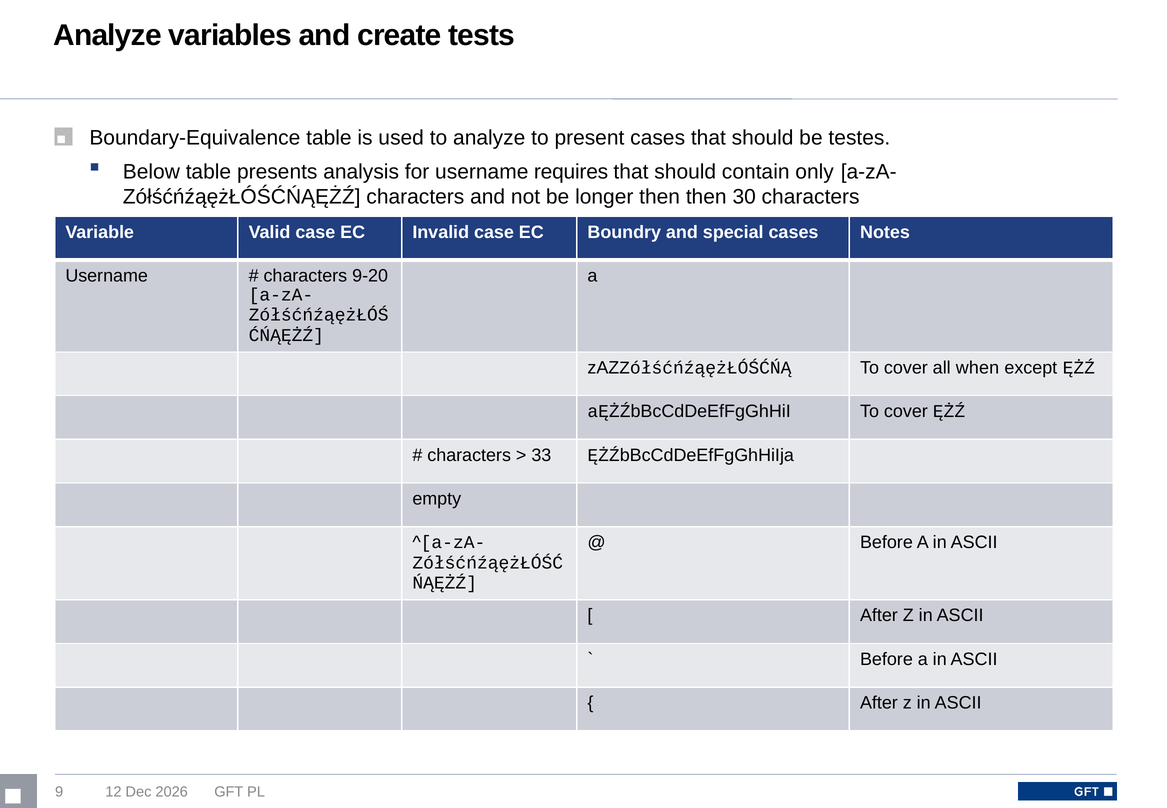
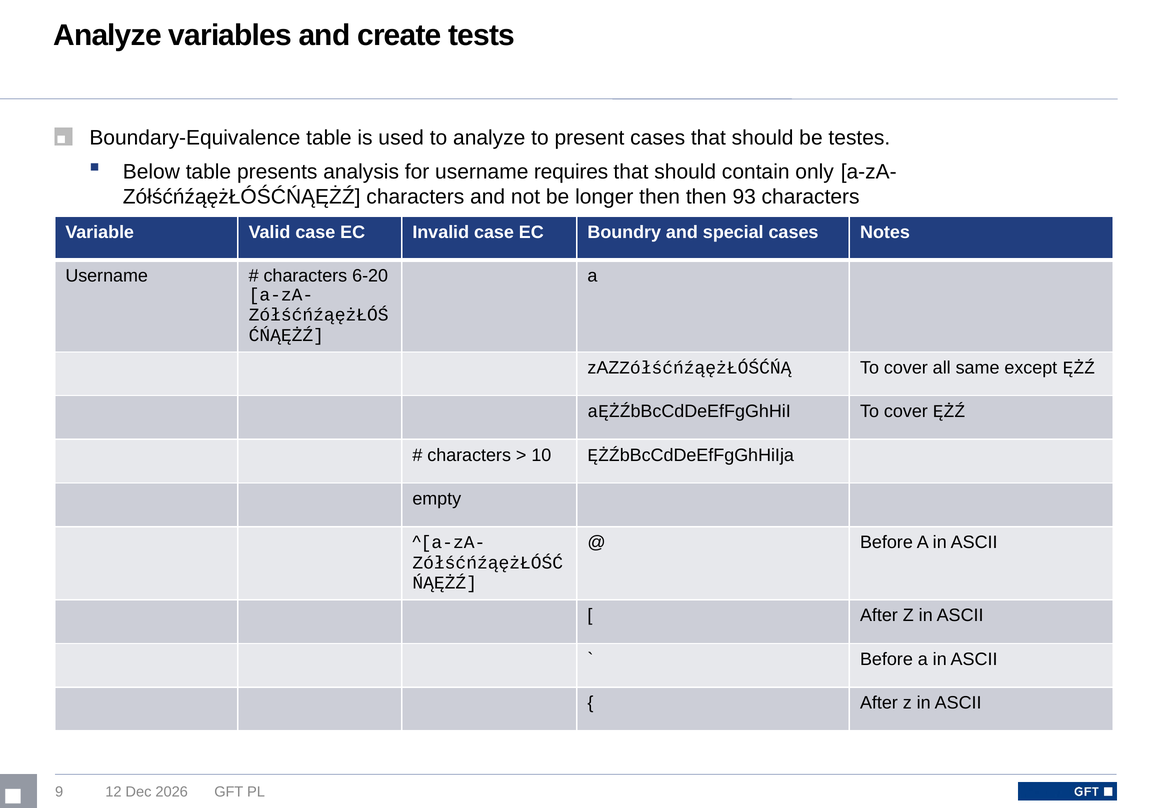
30: 30 -> 93
9-20: 9-20 -> 6-20
when: when -> same
33: 33 -> 10
